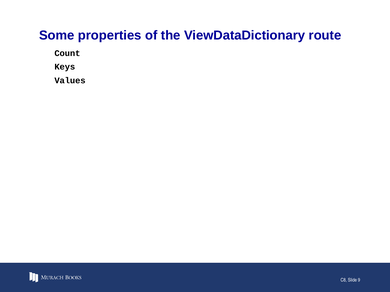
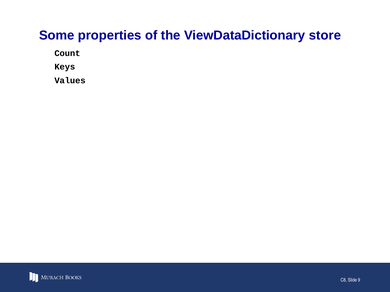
route: route -> store
